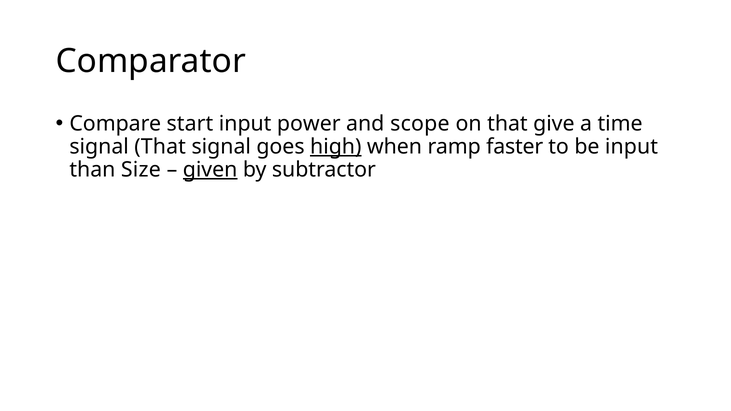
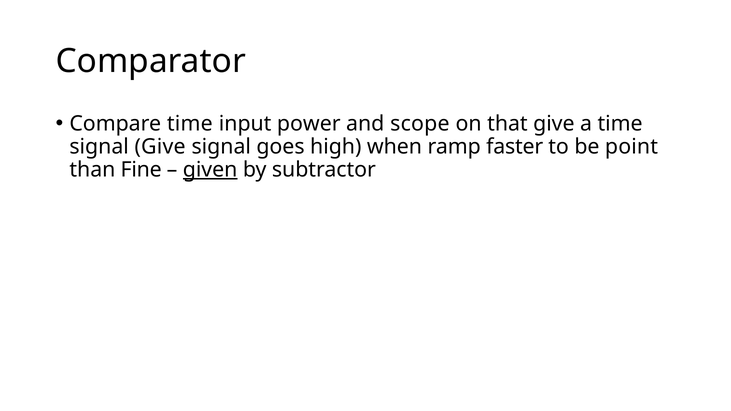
Compare start: start -> time
signal That: That -> Give
high underline: present -> none
be input: input -> point
Size: Size -> Fine
